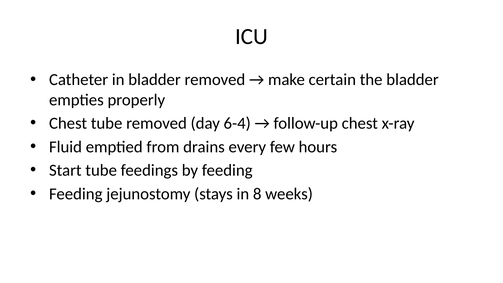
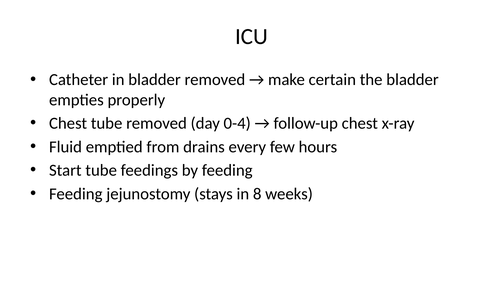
6-4: 6-4 -> 0-4
